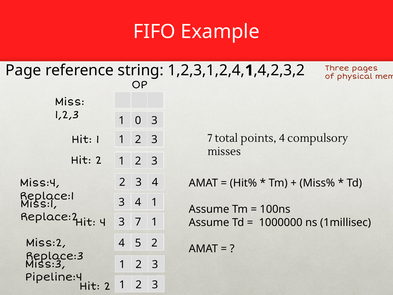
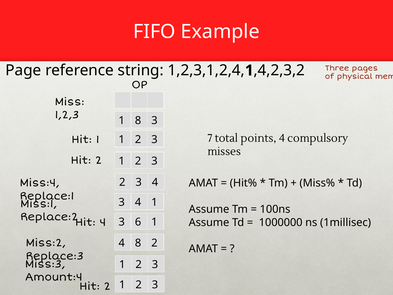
1 0: 0 -> 8
3 7: 7 -> 6
4 5: 5 -> 8
Pipeline:4: Pipeline:4 -> Amount:4
